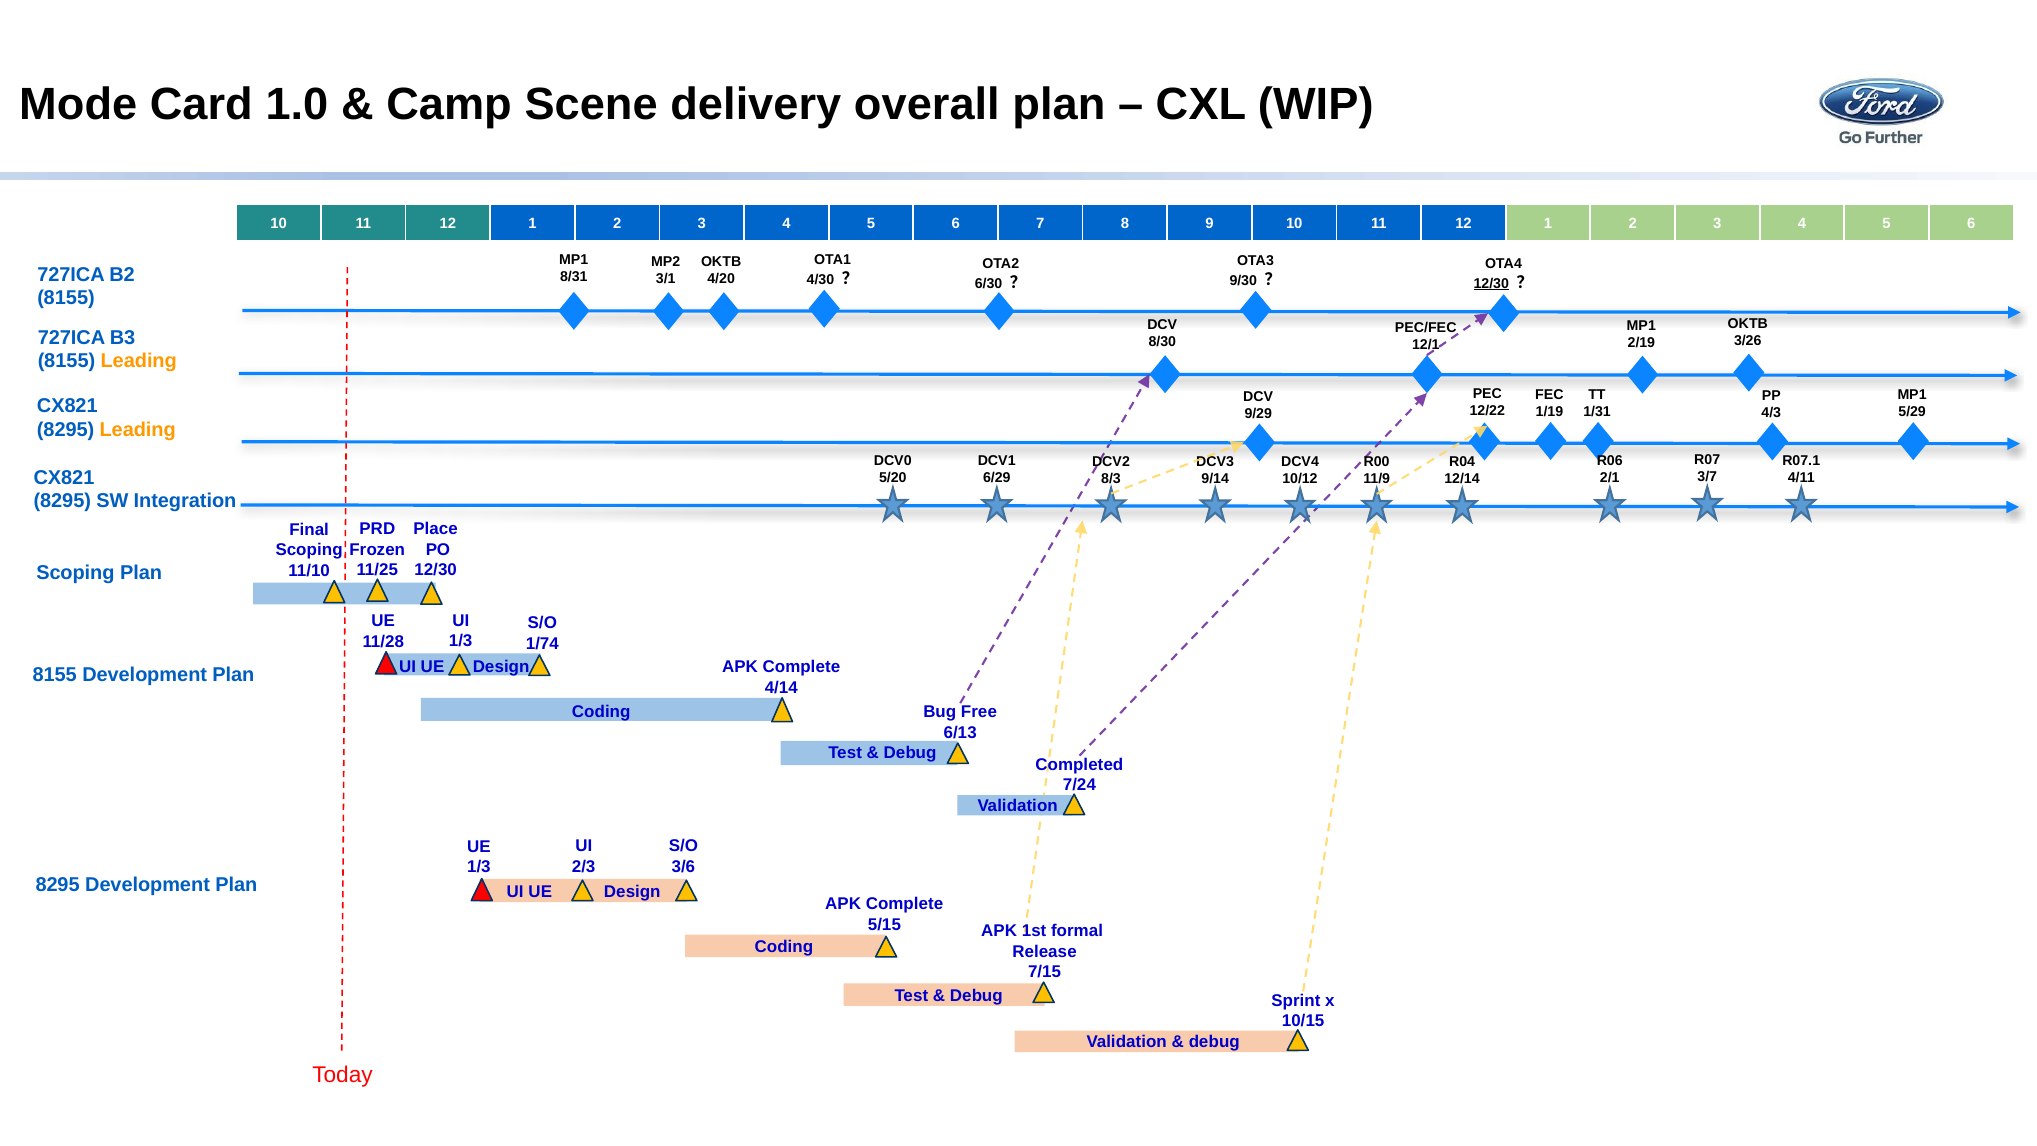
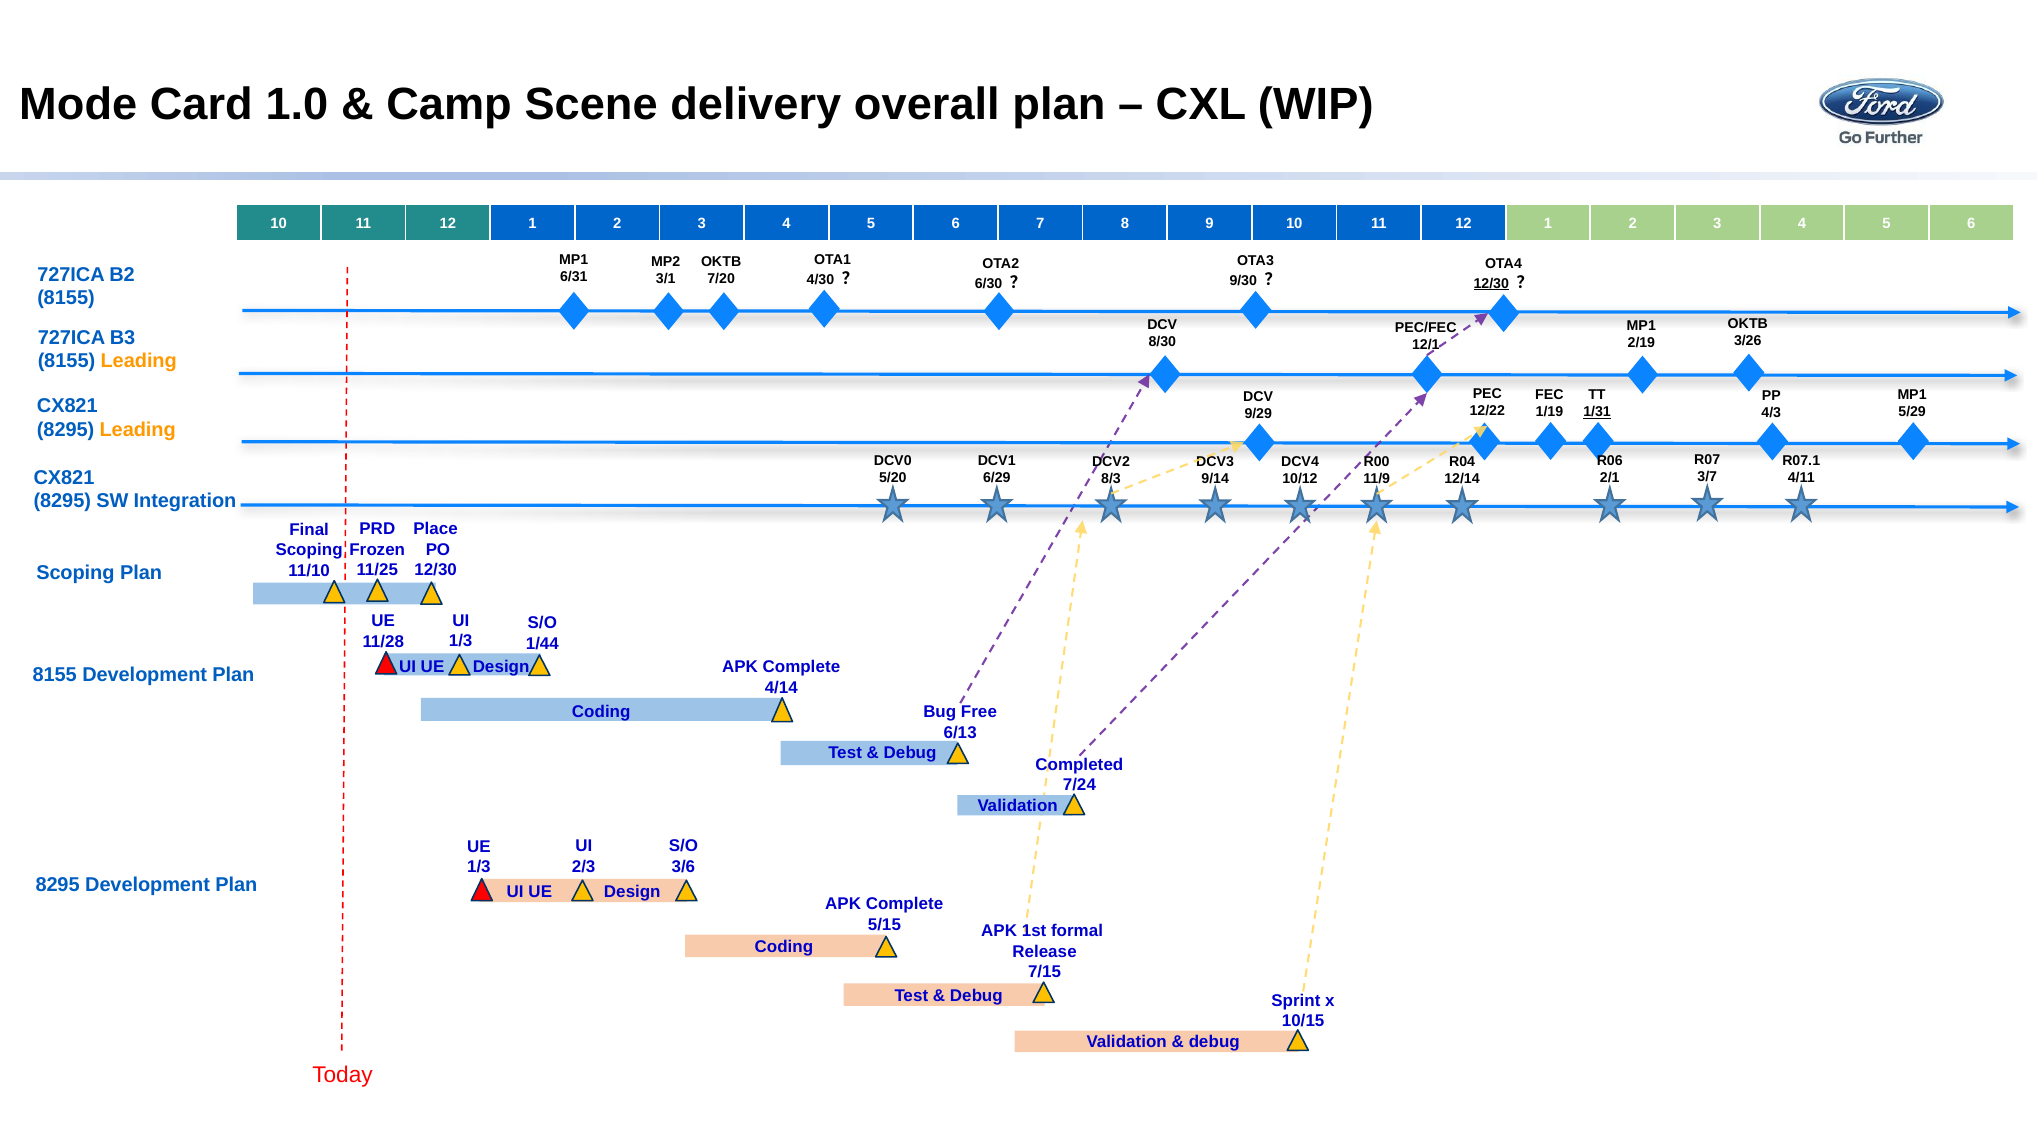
8/31: 8/31 -> 6/31
4/20: 4/20 -> 7/20
1/31 underline: none -> present
1/74: 1/74 -> 1/44
